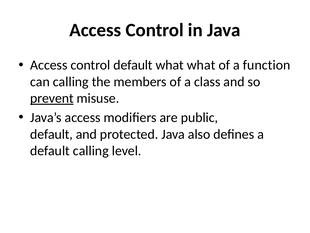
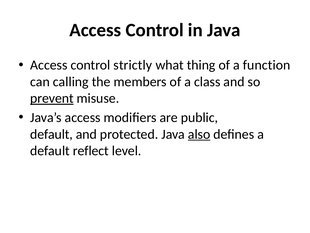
control default: default -> strictly
what what: what -> thing
also underline: none -> present
default calling: calling -> reflect
